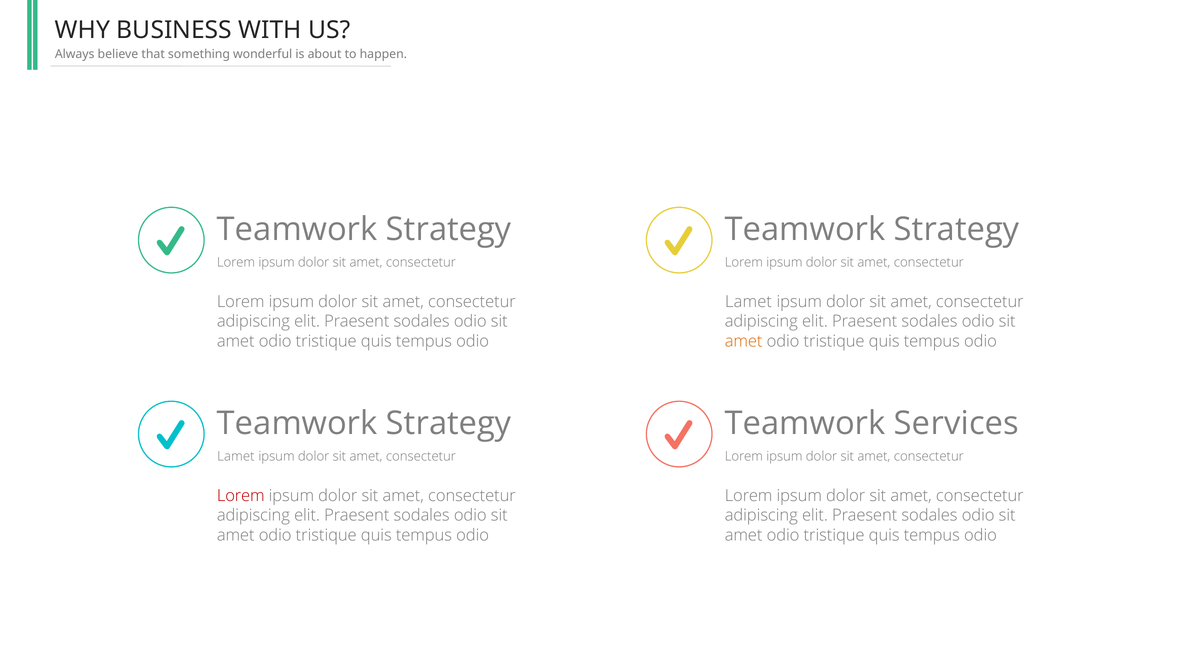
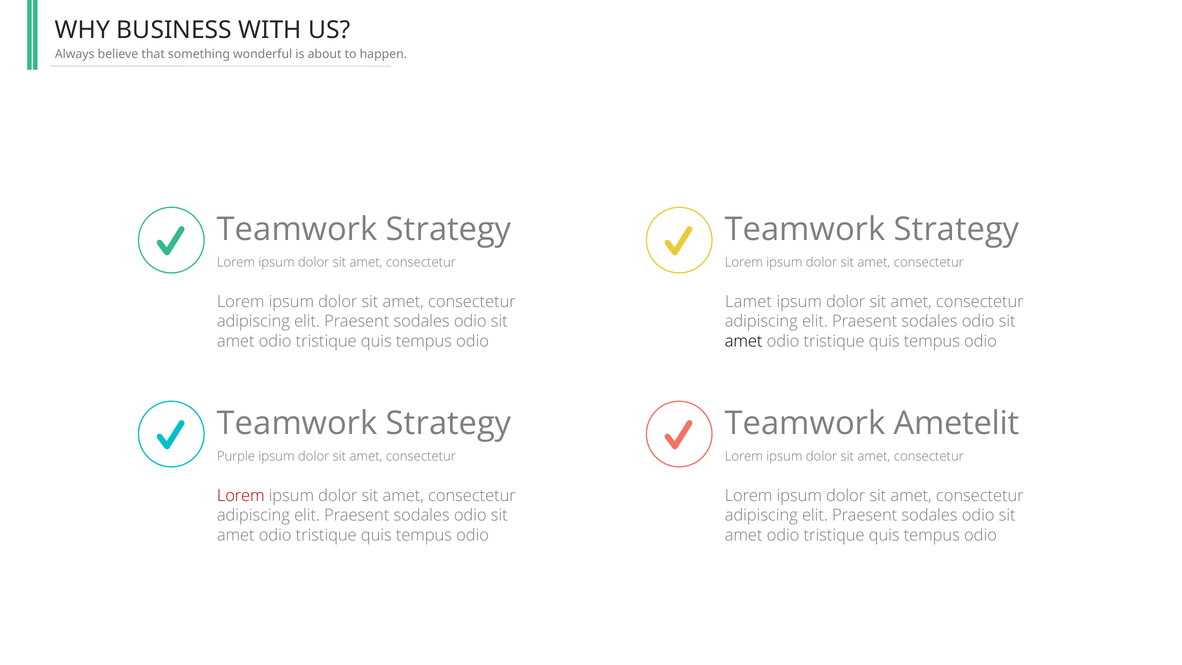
amet at (744, 341) colour: orange -> black
Services: Services -> Ametelit
Lamet at (236, 456): Lamet -> Purple
